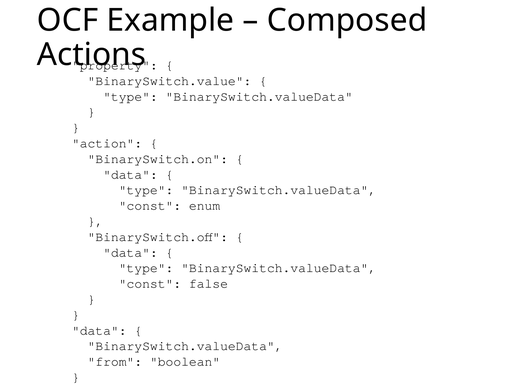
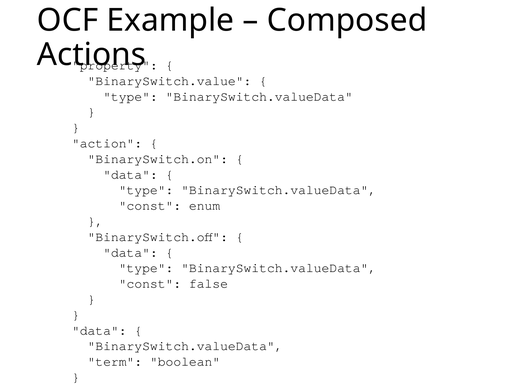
from: from -> term
